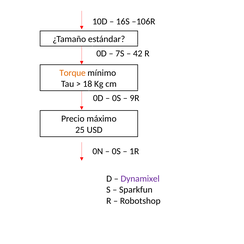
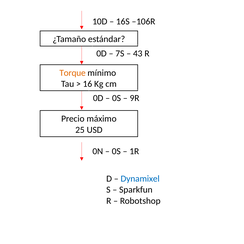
42: 42 -> 43
18: 18 -> 16
Dynamixel colour: purple -> blue
